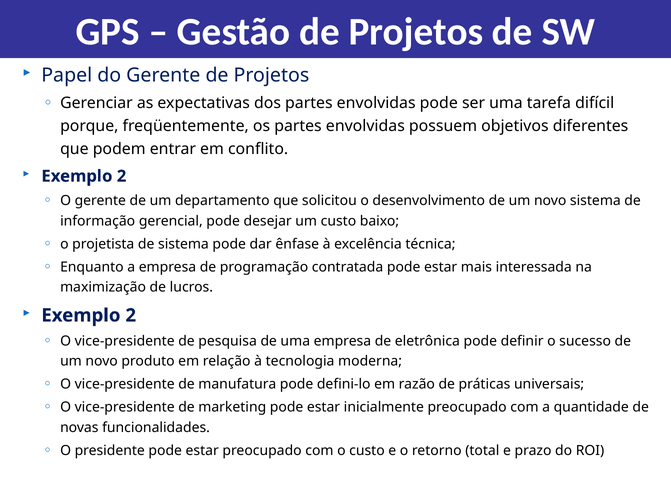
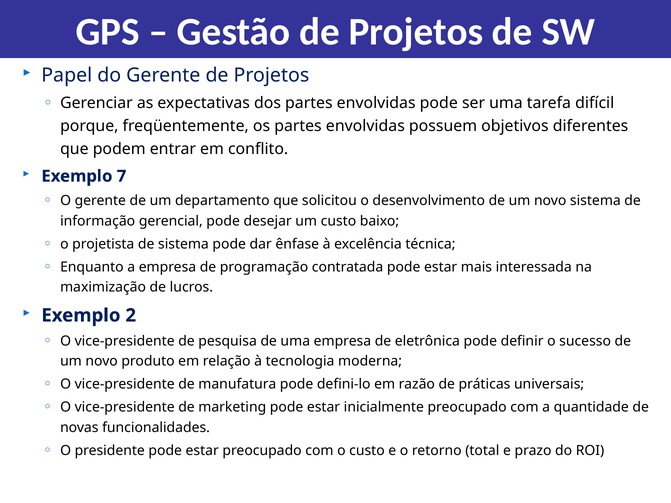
2 at (122, 176): 2 -> 7
